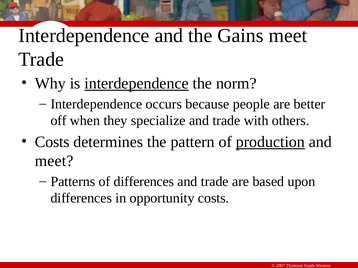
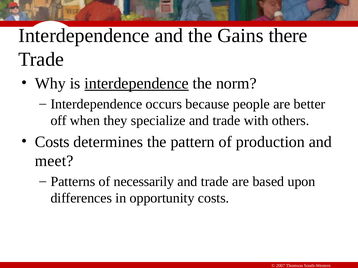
Gains meet: meet -> there
production underline: present -> none
of differences: differences -> necessarily
